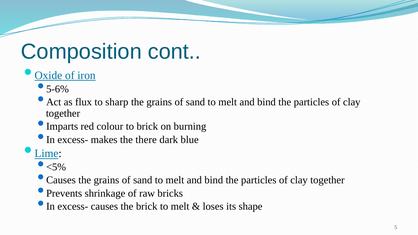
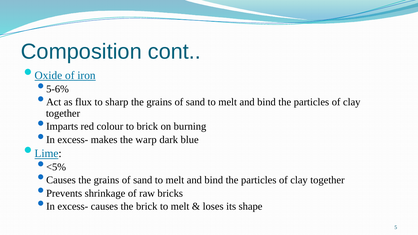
there: there -> warp
